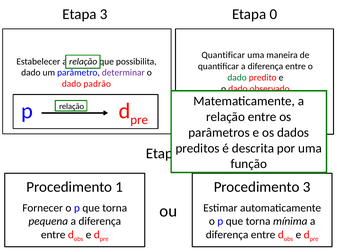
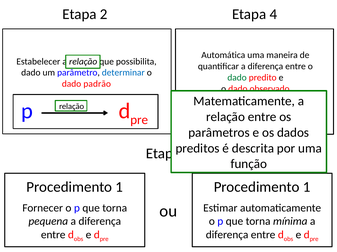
3 at (104, 14): 3 -> 2
0: 0 -> 4
Quantificar at (223, 55): Quantificar -> Automática
determinar colour: purple -> blue
1 Procedimento 3: 3 -> 1
